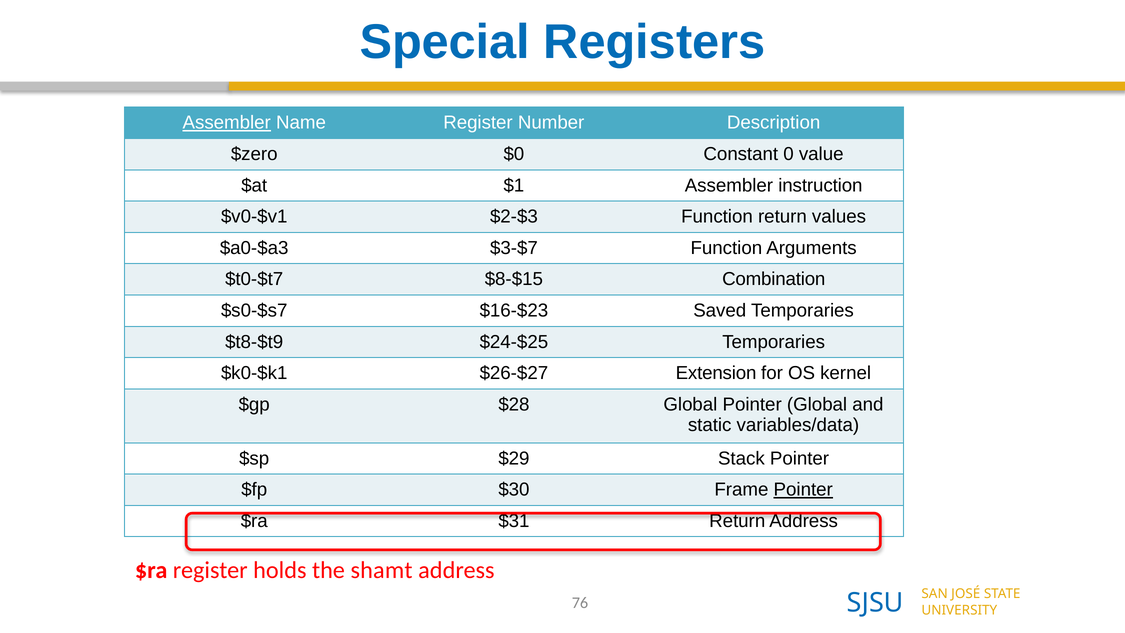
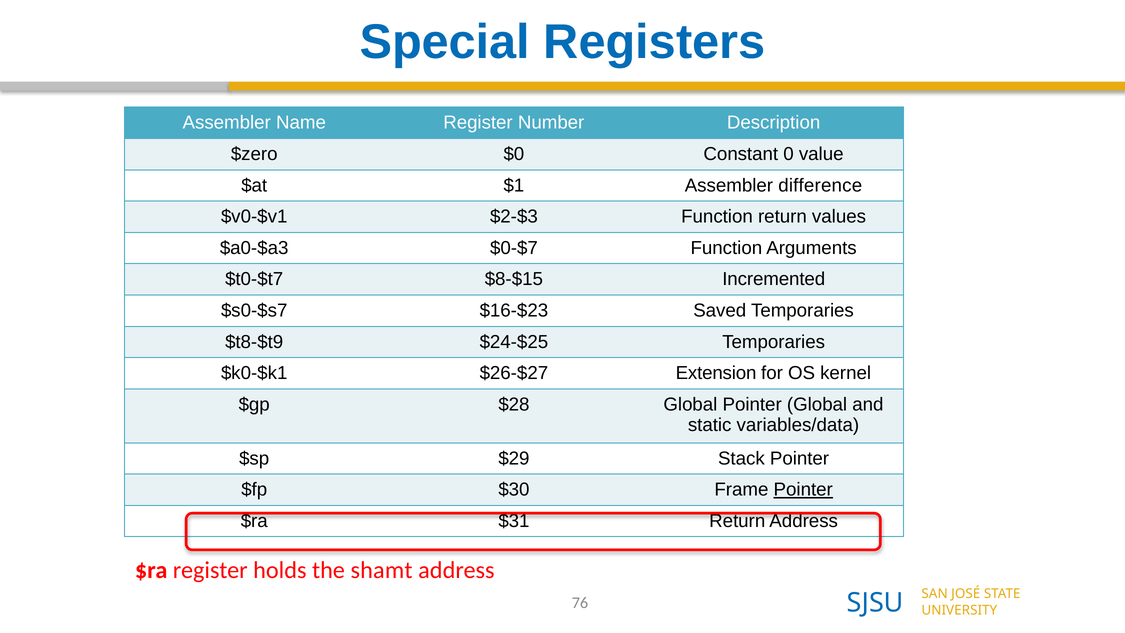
Assembler at (227, 123) underline: present -> none
instruction: instruction -> difference
$3-$7: $3-$7 -> $0-$7
Combination: Combination -> Incremented
